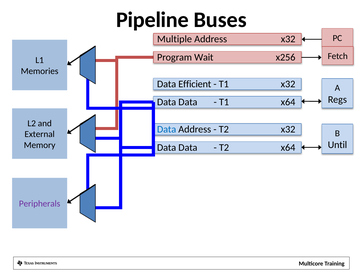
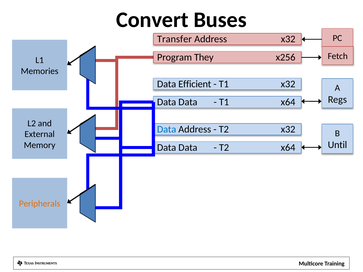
Pipeline: Pipeline -> Convert
Multiple: Multiple -> Transfer
Wait: Wait -> They
Peripherals colour: purple -> orange
